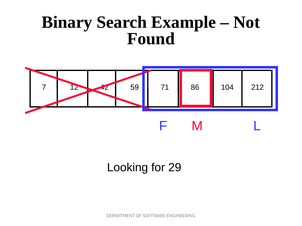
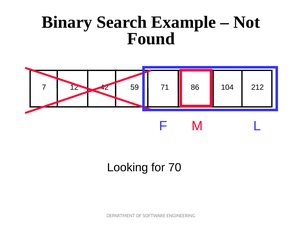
29: 29 -> 70
